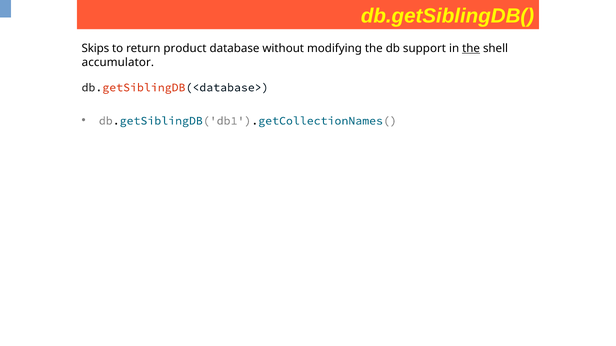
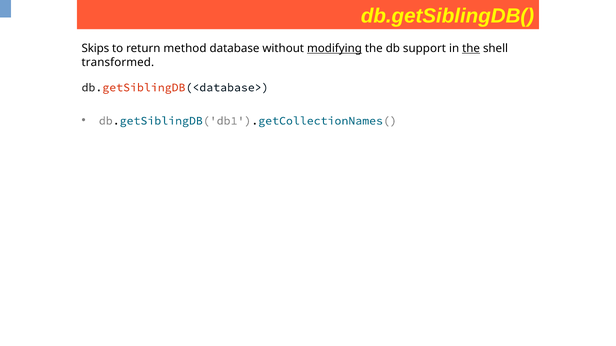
product: product -> method
modifying underline: none -> present
accumulator: accumulator -> transformed
